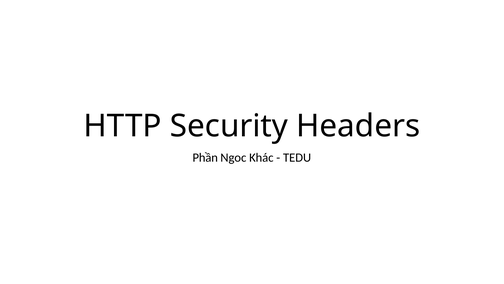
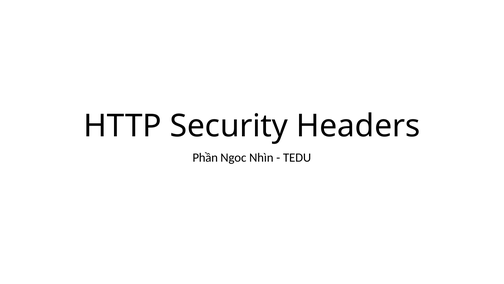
Khác: Khác -> Nhìn
